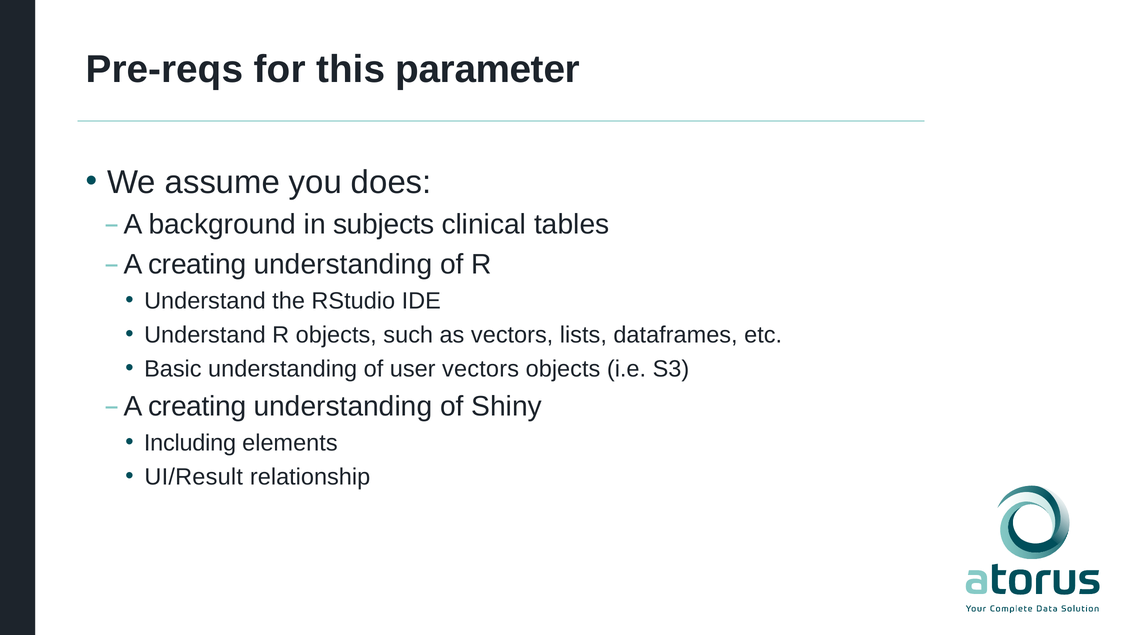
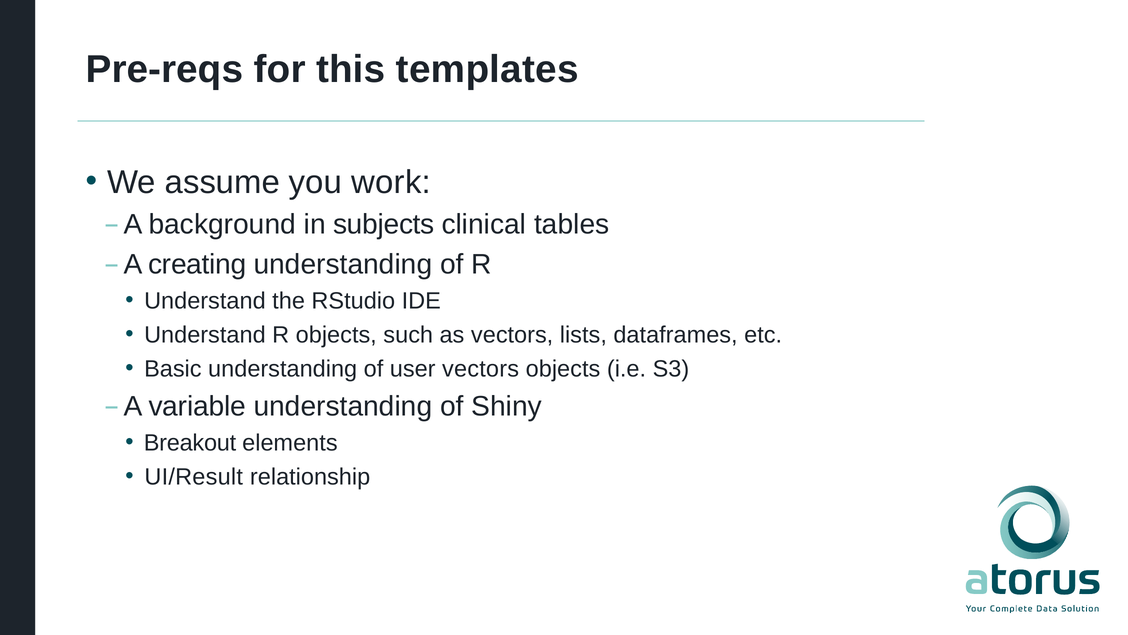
parameter: parameter -> templates
does: does -> work
creating at (197, 406): creating -> variable
Including: Including -> Breakout
